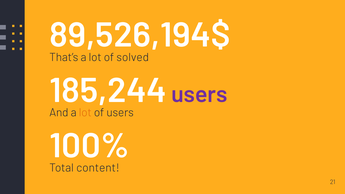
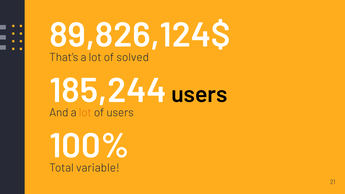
89,526,194$: 89,526,194$ -> 89,826,124$
users at (199, 95) colour: purple -> black
content: content -> variable
